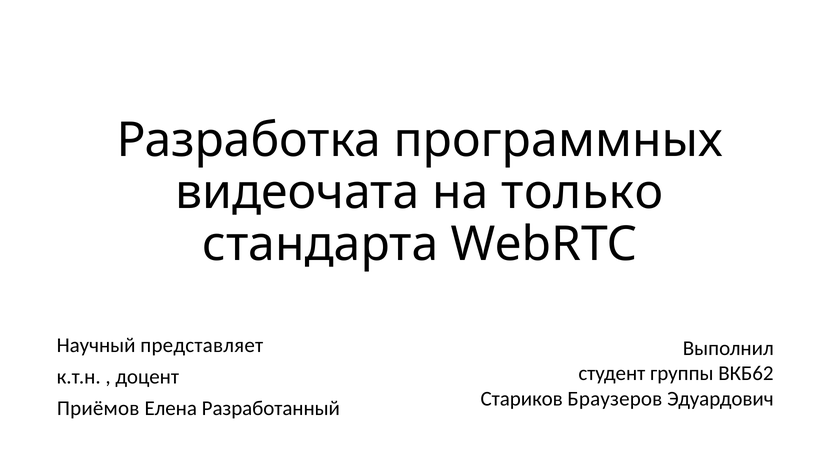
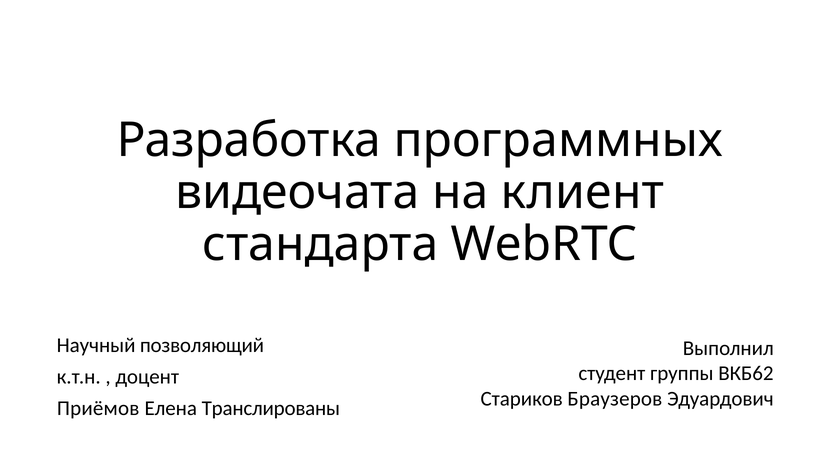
только: только -> клиент
представляет: представляет -> позволяющий
Разработанный: Разработанный -> Транслированы
